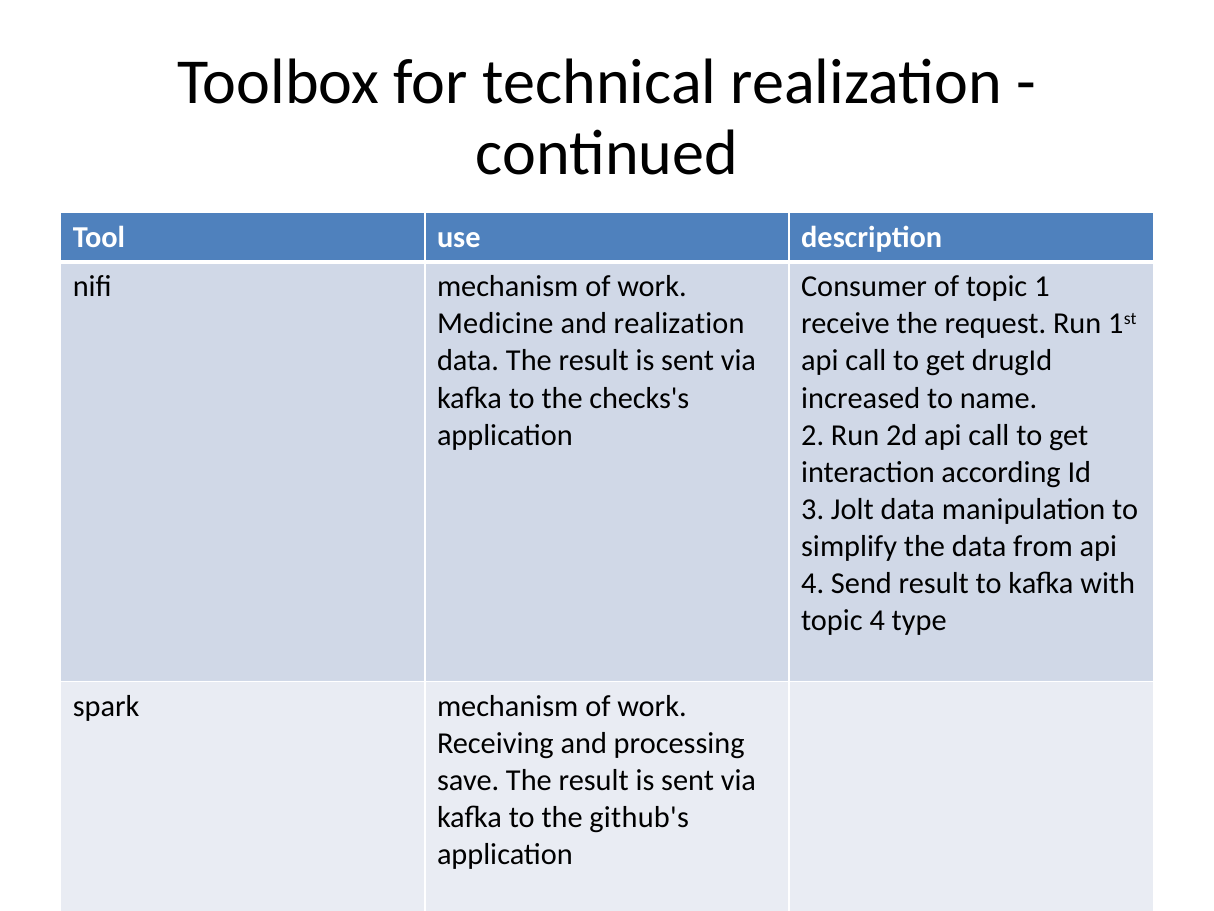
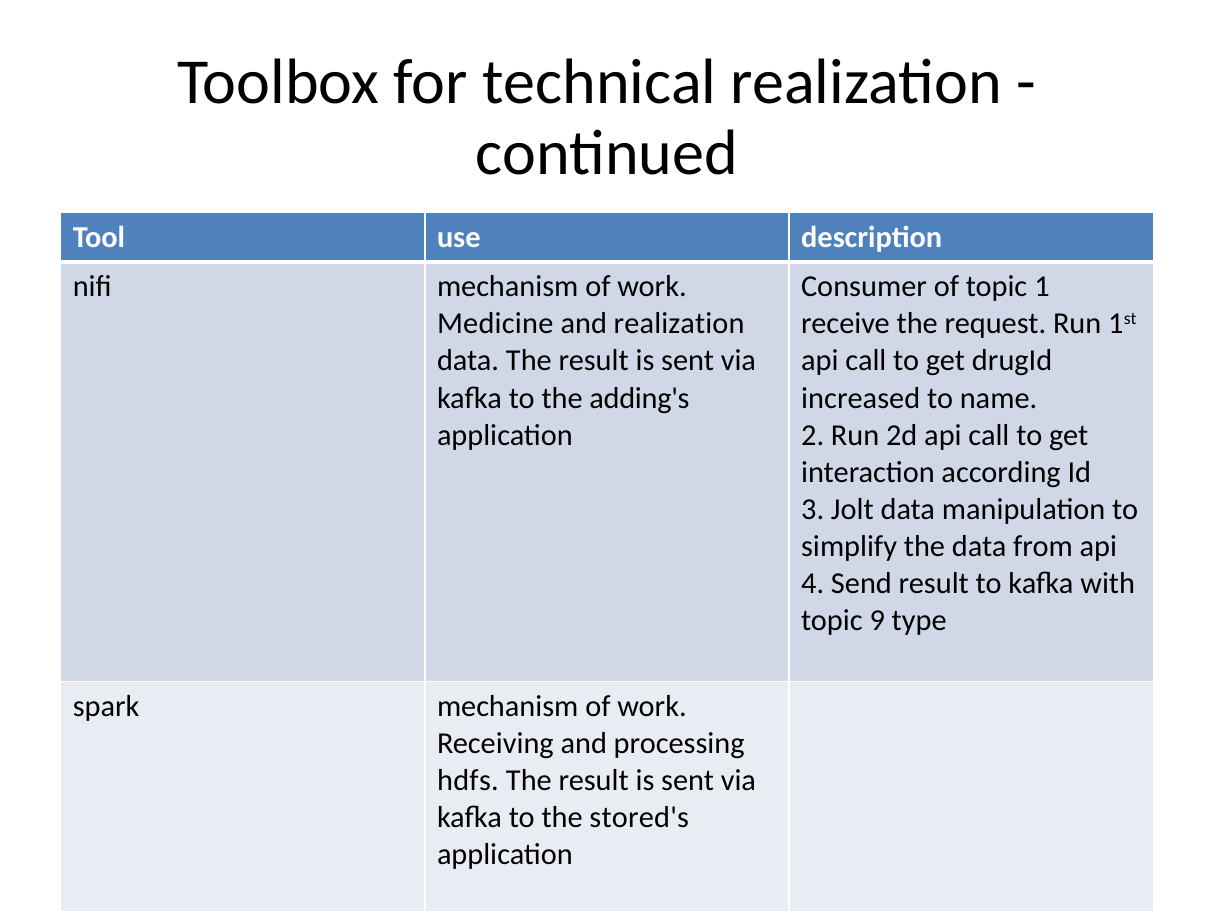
checks's: checks's -> adding's
topic 4: 4 -> 9
save: save -> hdfs
github's: github's -> stored's
